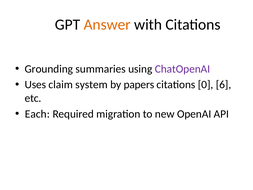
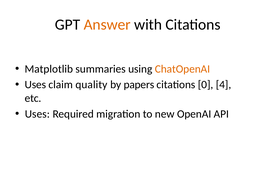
Grounding: Grounding -> Matplotlib
ChatOpenAI colour: purple -> orange
system: system -> quality
6: 6 -> 4
Each at (37, 114): Each -> Uses
